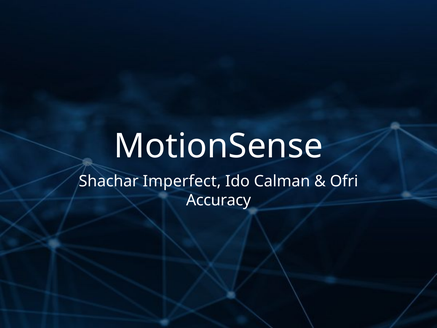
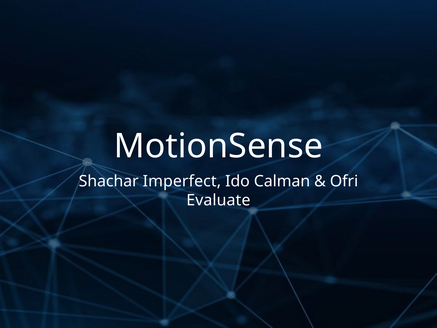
Accuracy: Accuracy -> Evaluate
